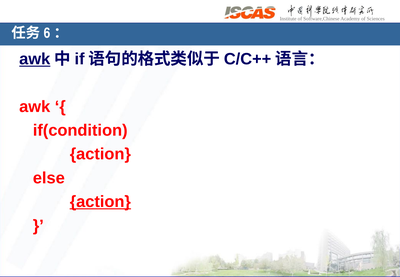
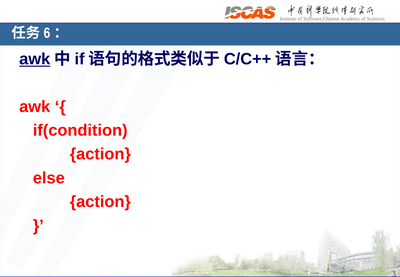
action at (100, 202) underline: present -> none
